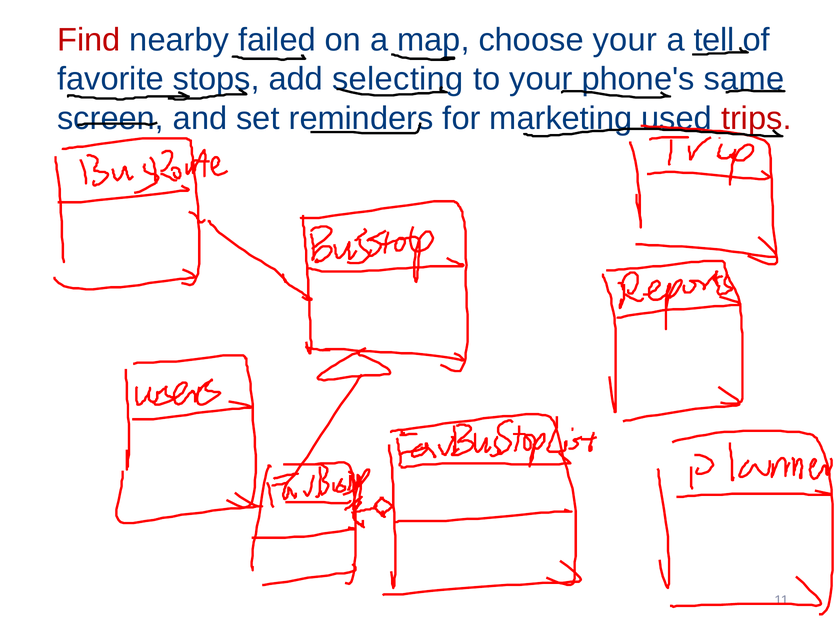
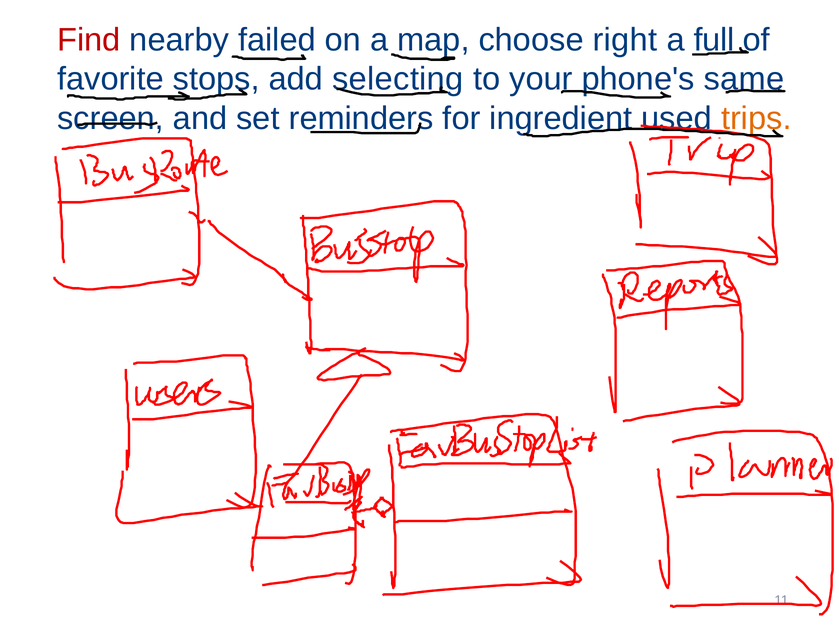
choose your: your -> right
tell: tell -> full
marketing: marketing -> ingredient
trips colour: red -> orange
